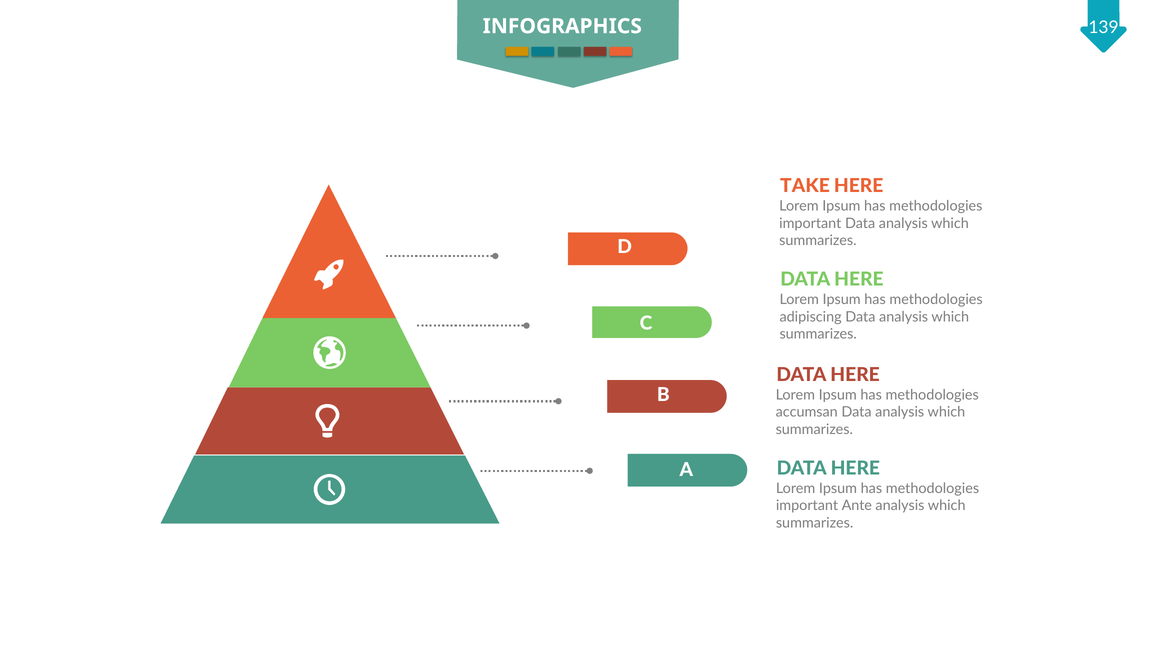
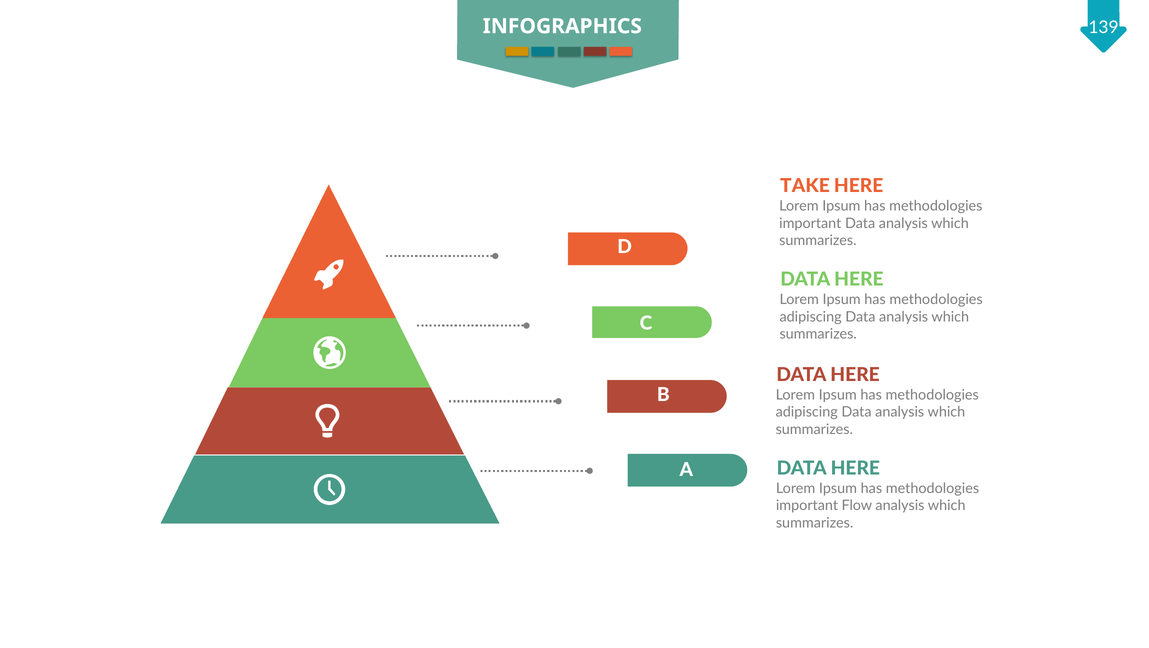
accumsan at (807, 412): accumsan -> adipiscing
Ante: Ante -> Flow
